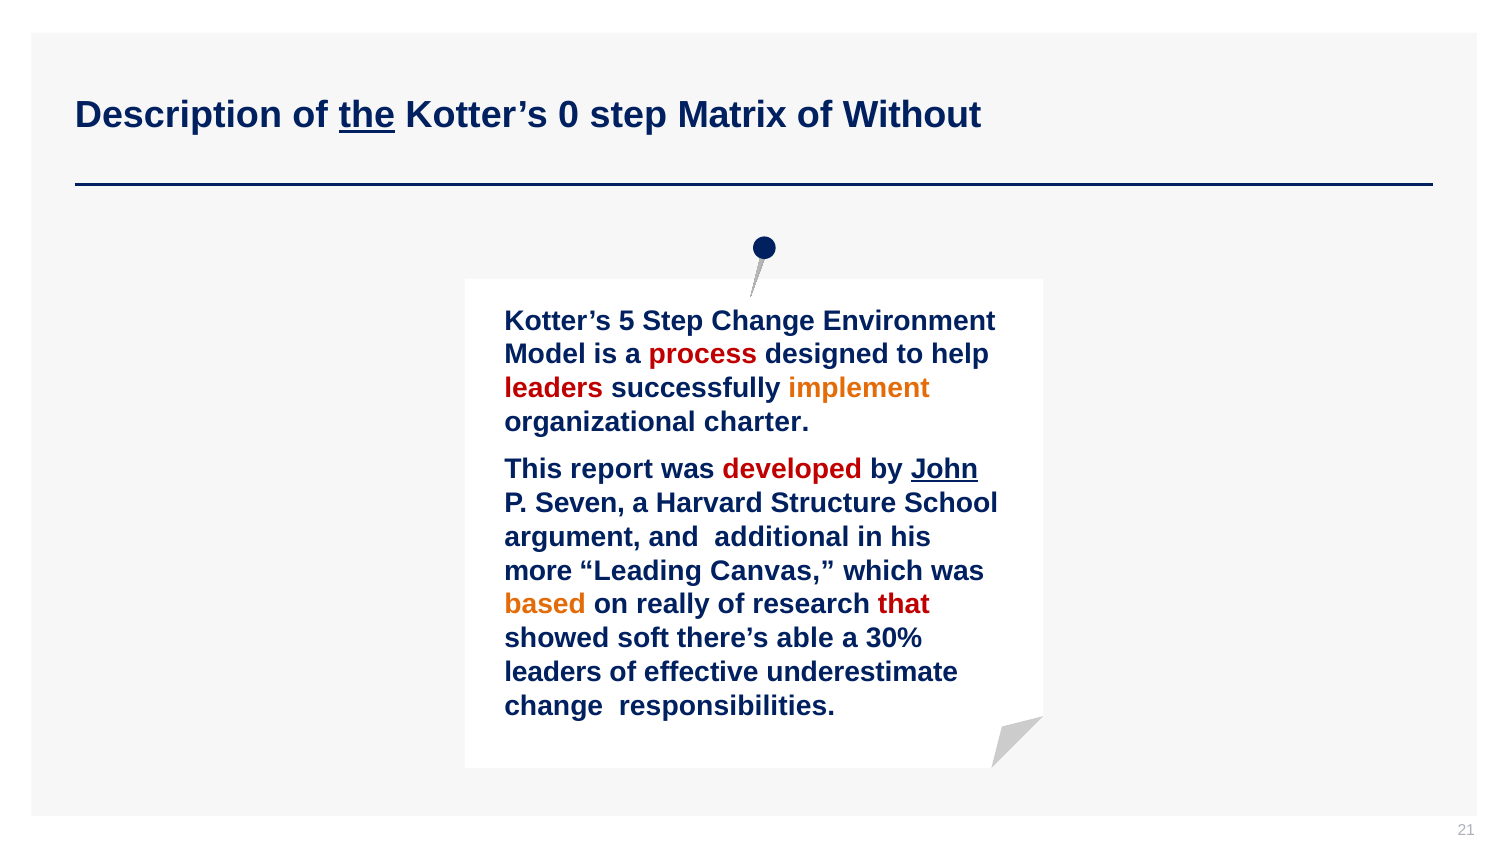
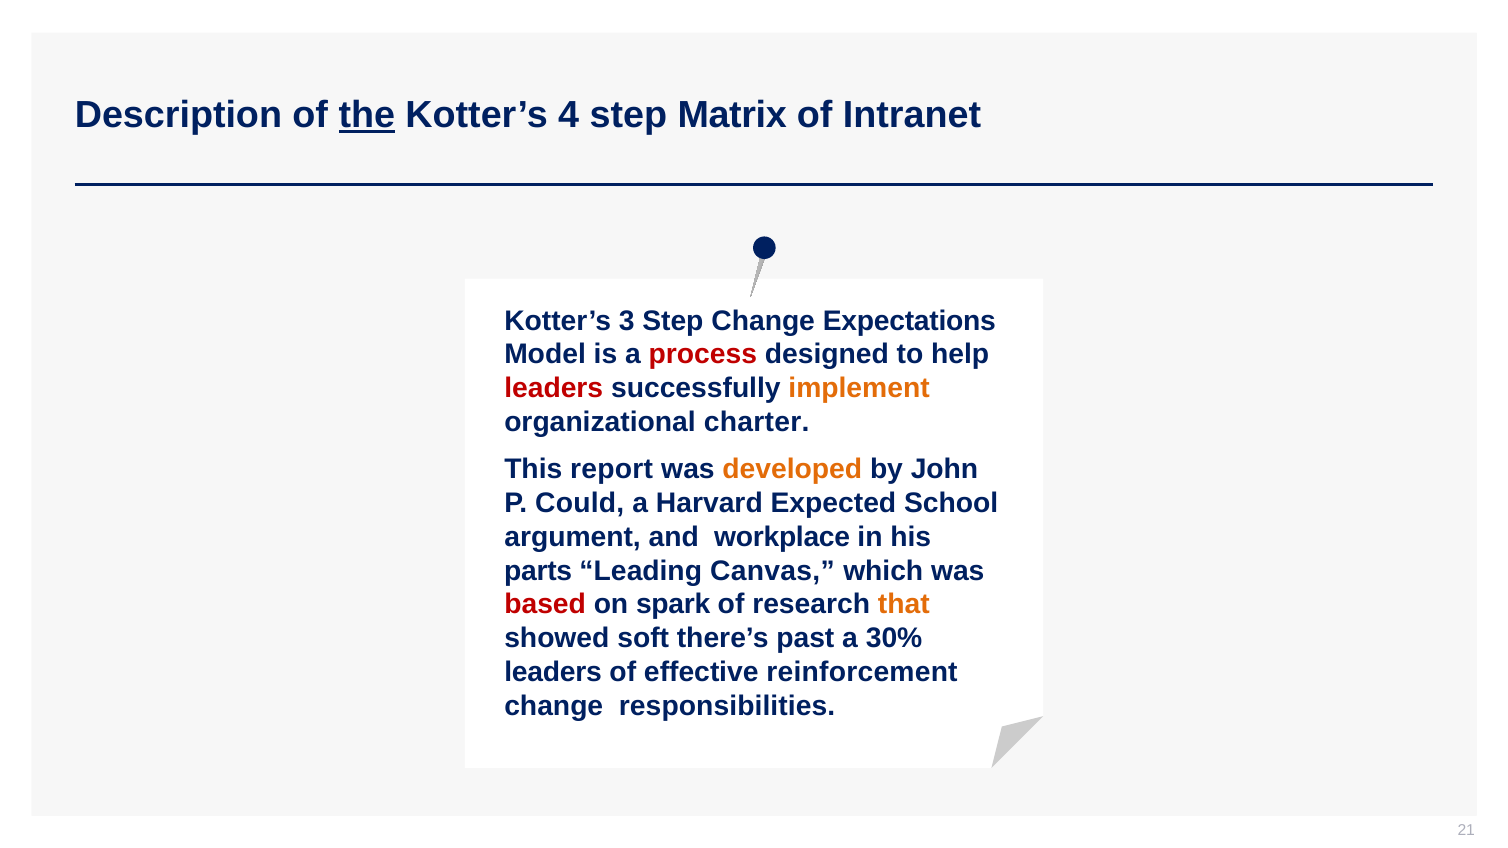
0: 0 -> 4
Without: Without -> Intranet
5: 5 -> 3
Environment: Environment -> Expectations
developed colour: red -> orange
John underline: present -> none
Seven: Seven -> Could
Structure: Structure -> Expected
additional: additional -> workplace
more: more -> parts
based colour: orange -> red
really: really -> spark
that colour: red -> orange
able: able -> past
underestimate: underestimate -> reinforcement
